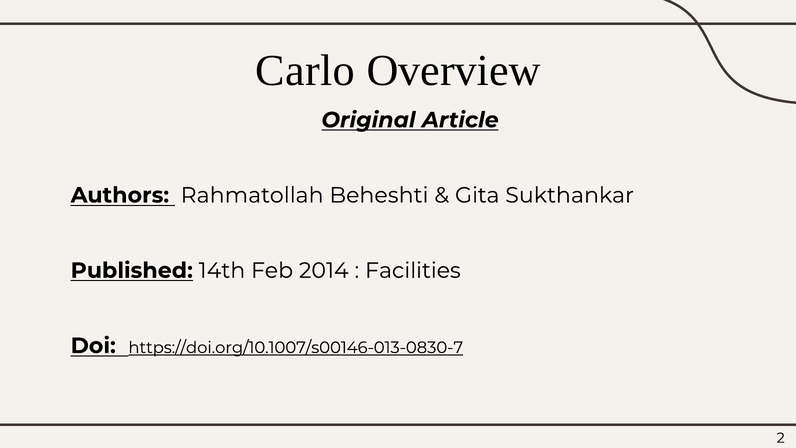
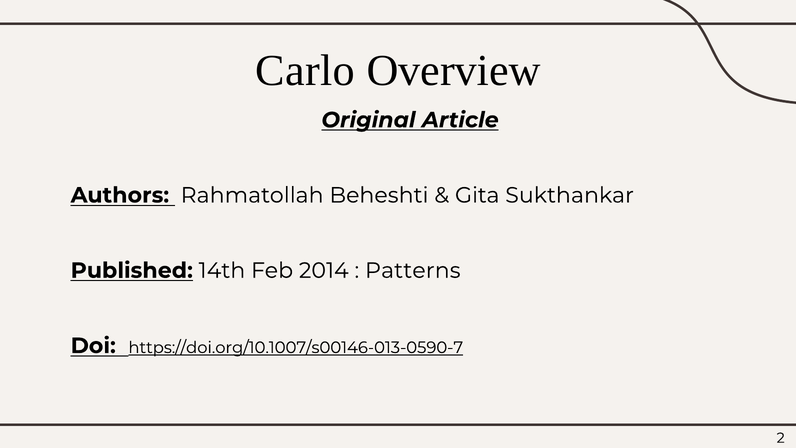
Facilities: Facilities -> Patterns
https://doi.org/10.1007/s00146-013-0830-7: https://doi.org/10.1007/s00146-013-0830-7 -> https://doi.org/10.1007/s00146-013-0590-7
